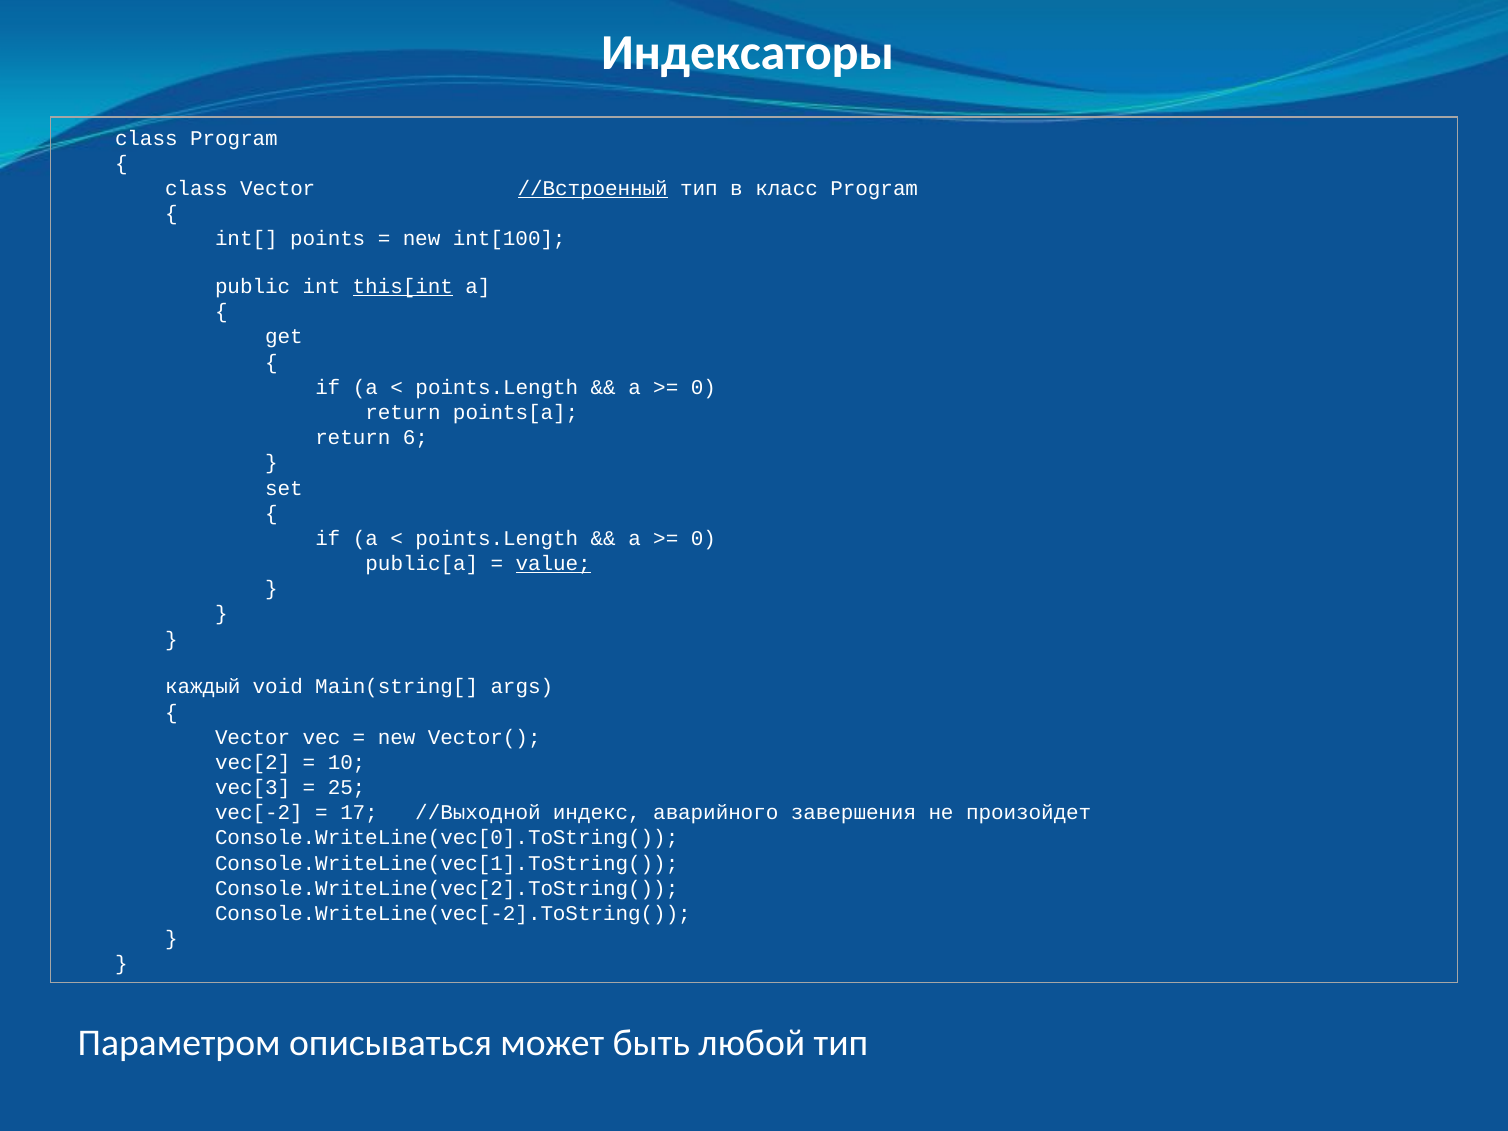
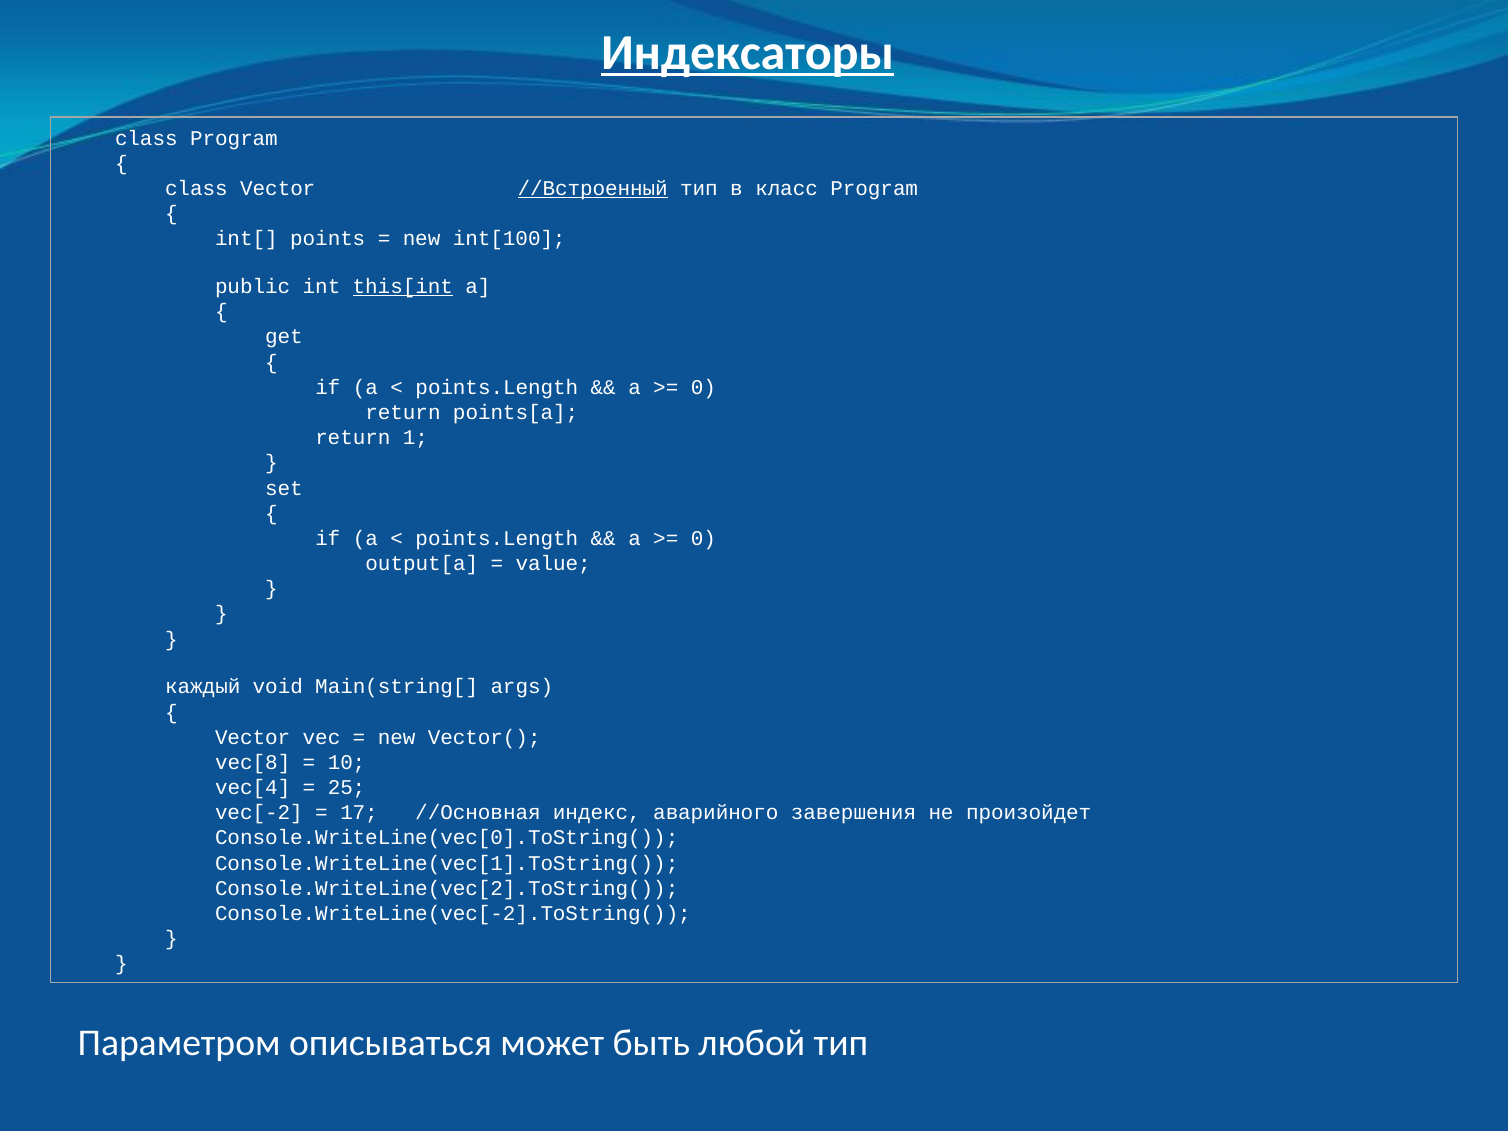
Индексаторы underline: none -> present
6: 6 -> 1
public[a: public[a -> output[a
value underline: present -> none
vec[2: vec[2 -> vec[8
vec[3: vec[3 -> vec[4
//Выходной: //Выходной -> //Основная
